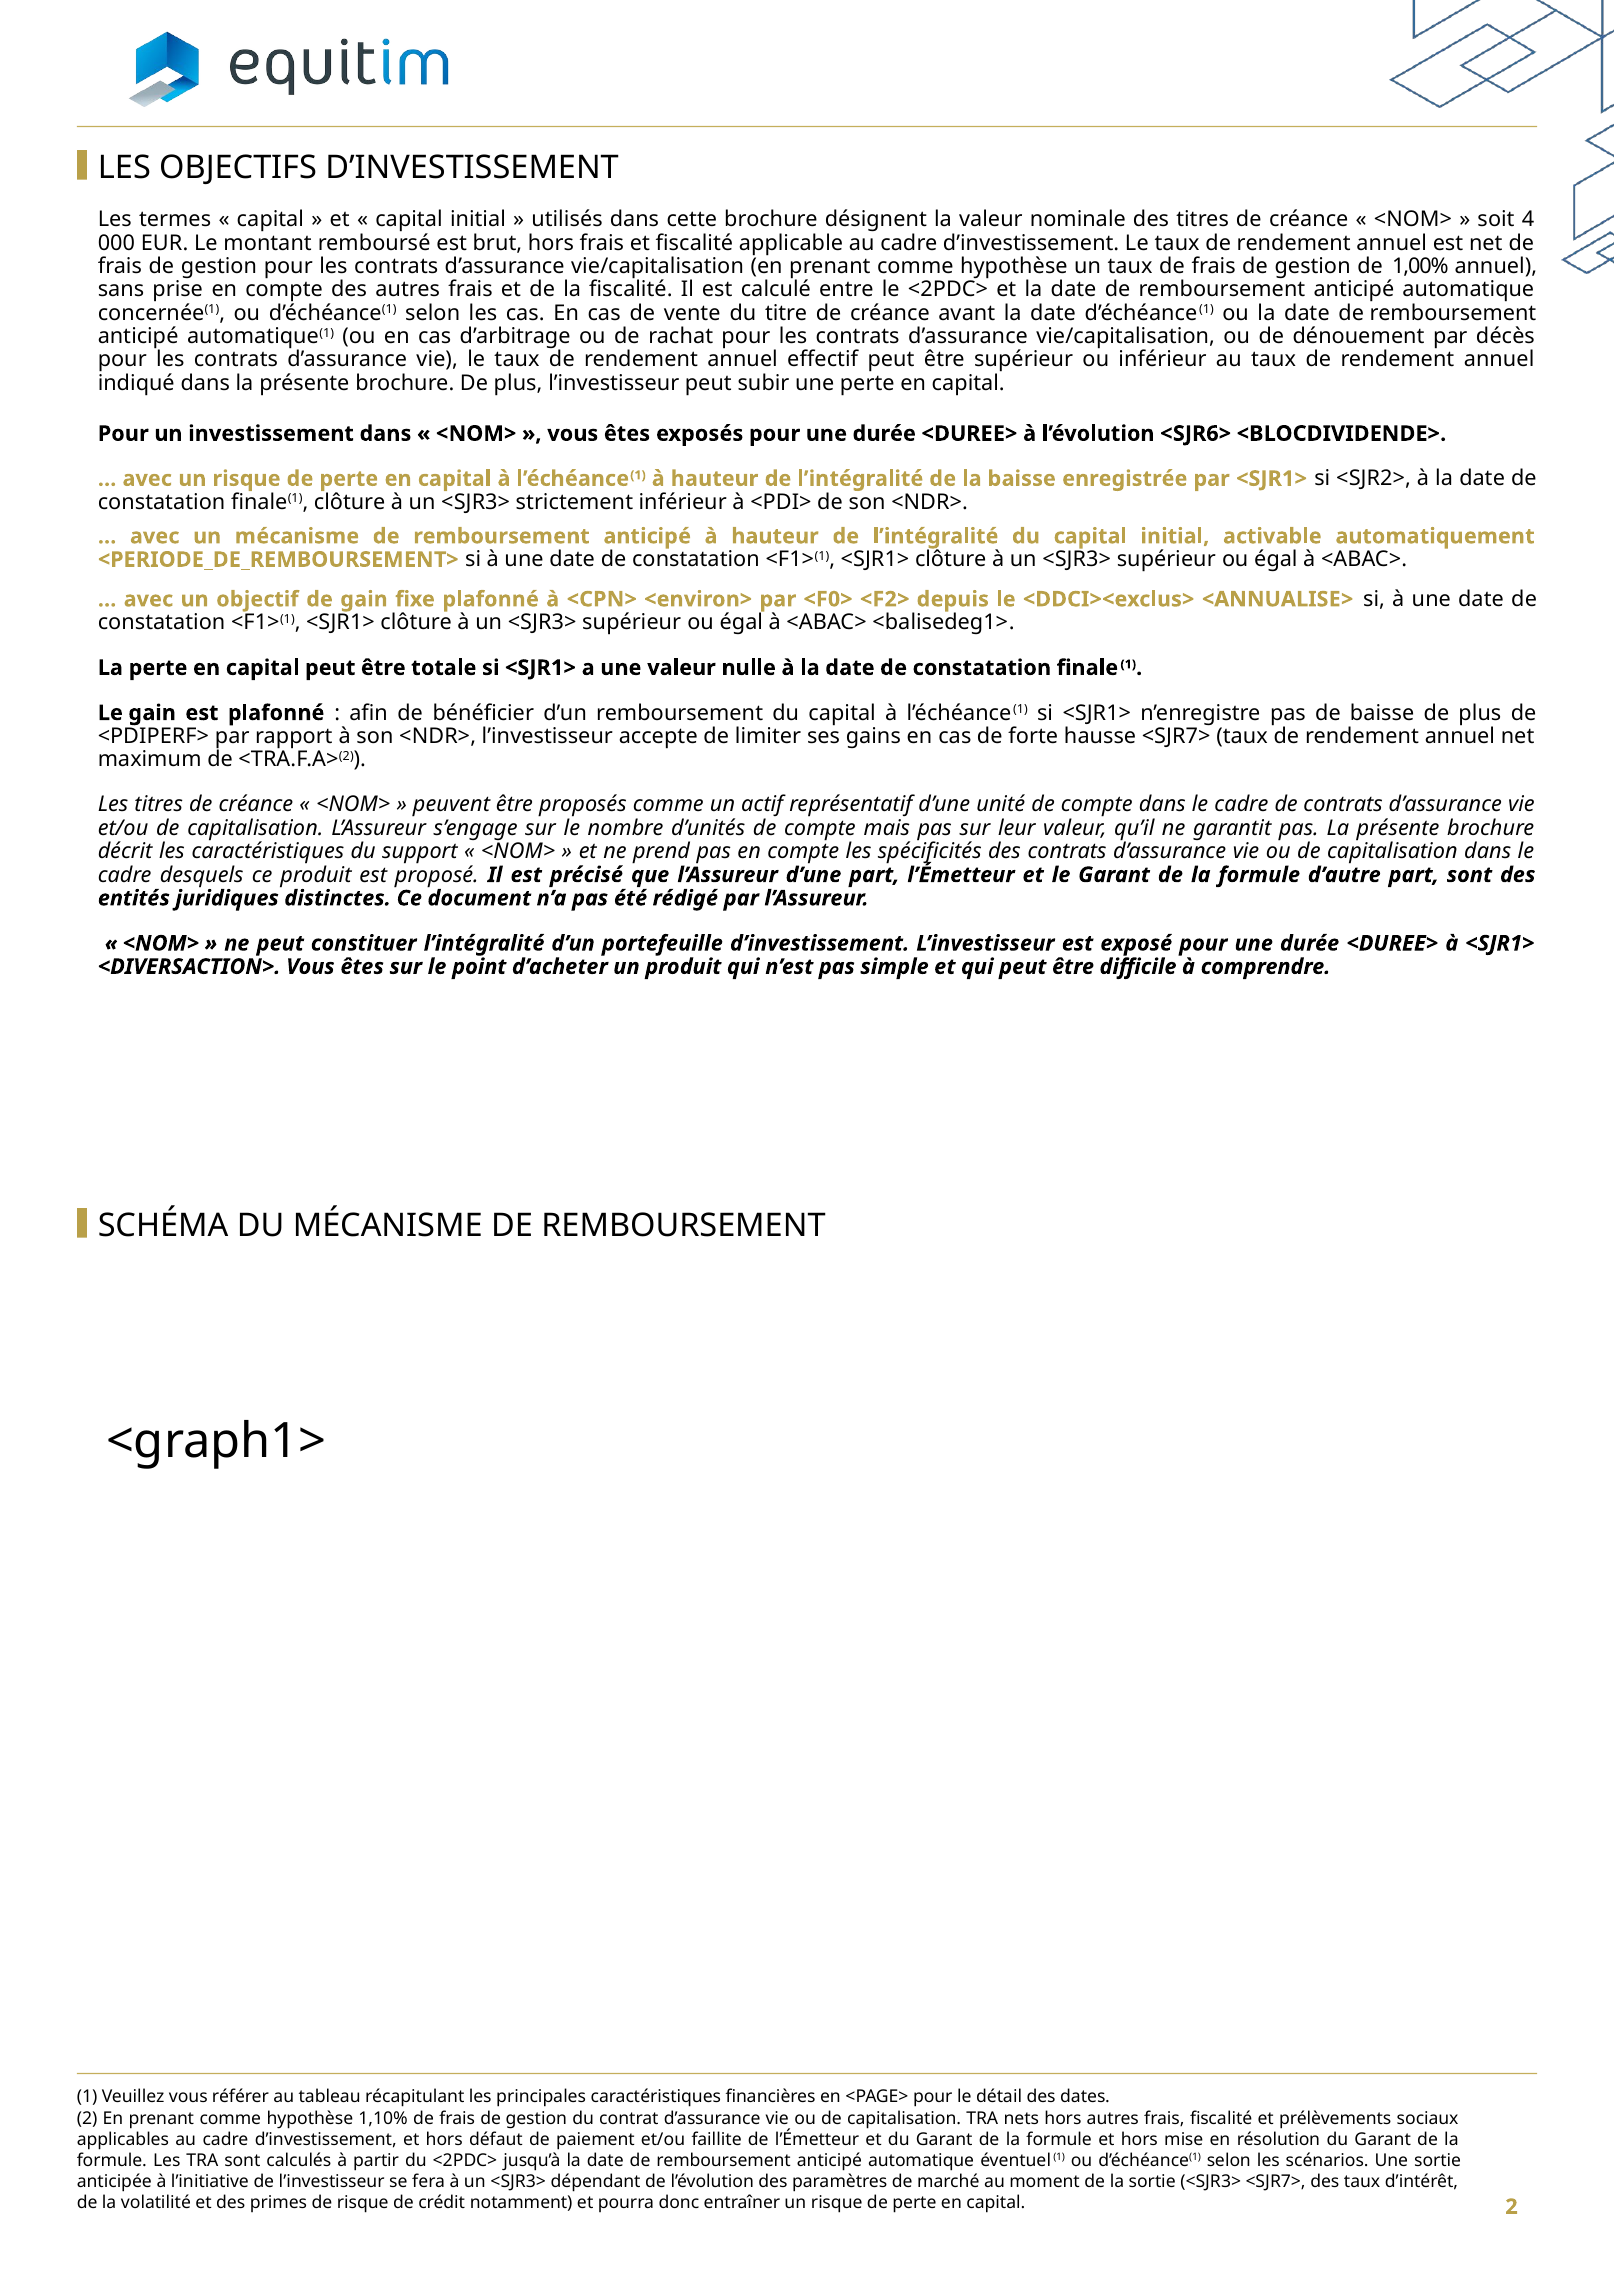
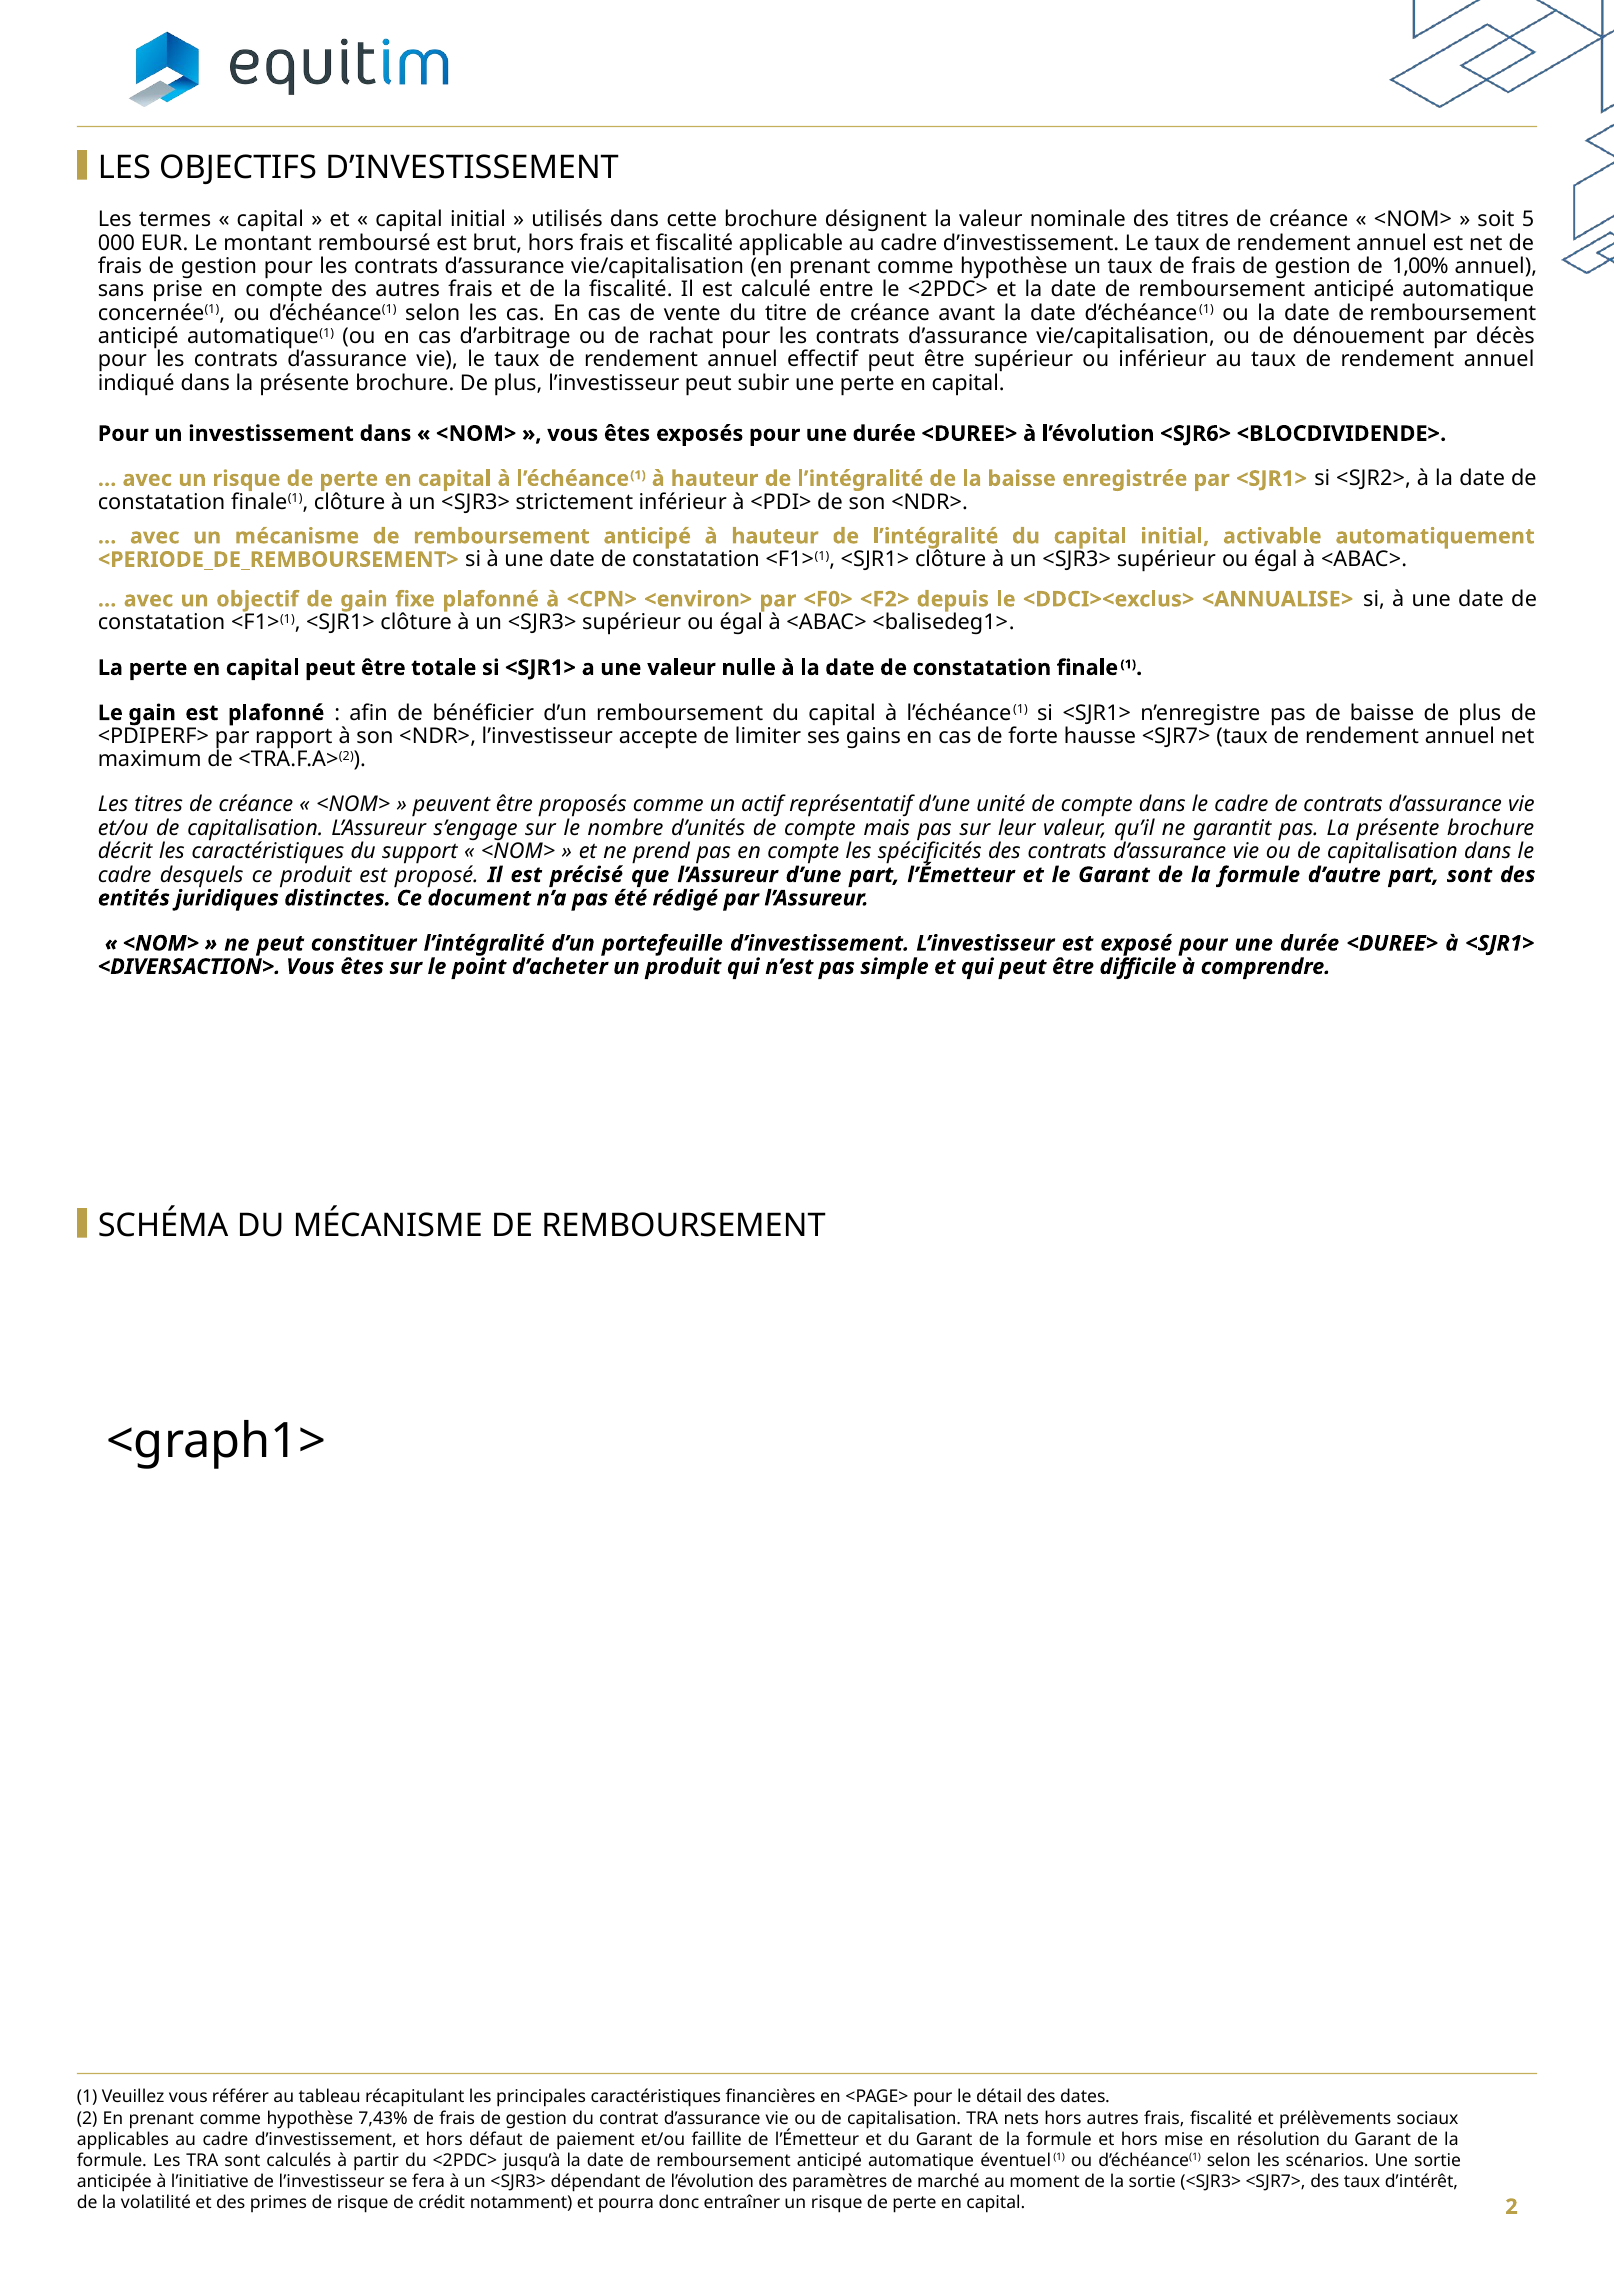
4: 4 -> 5
1,10%: 1,10% -> 7,43%
